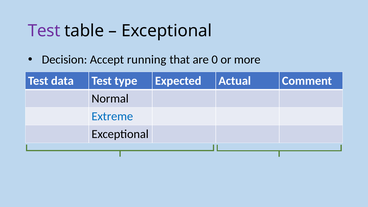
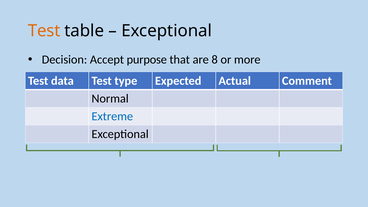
Test at (44, 31) colour: purple -> orange
running: running -> purpose
0: 0 -> 8
